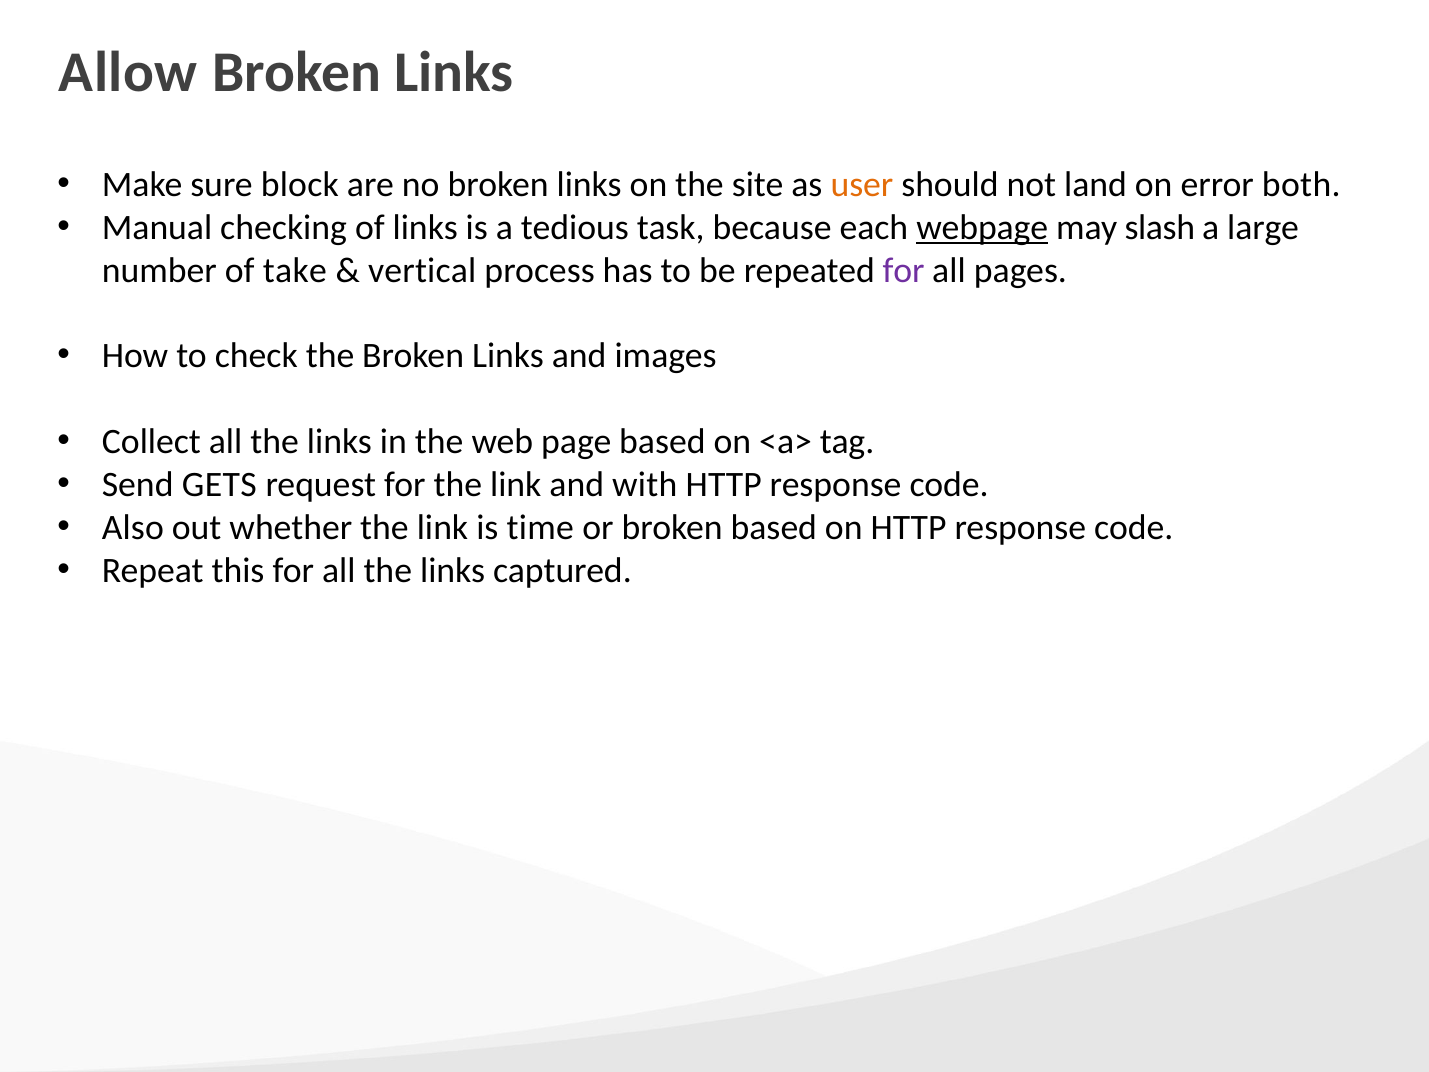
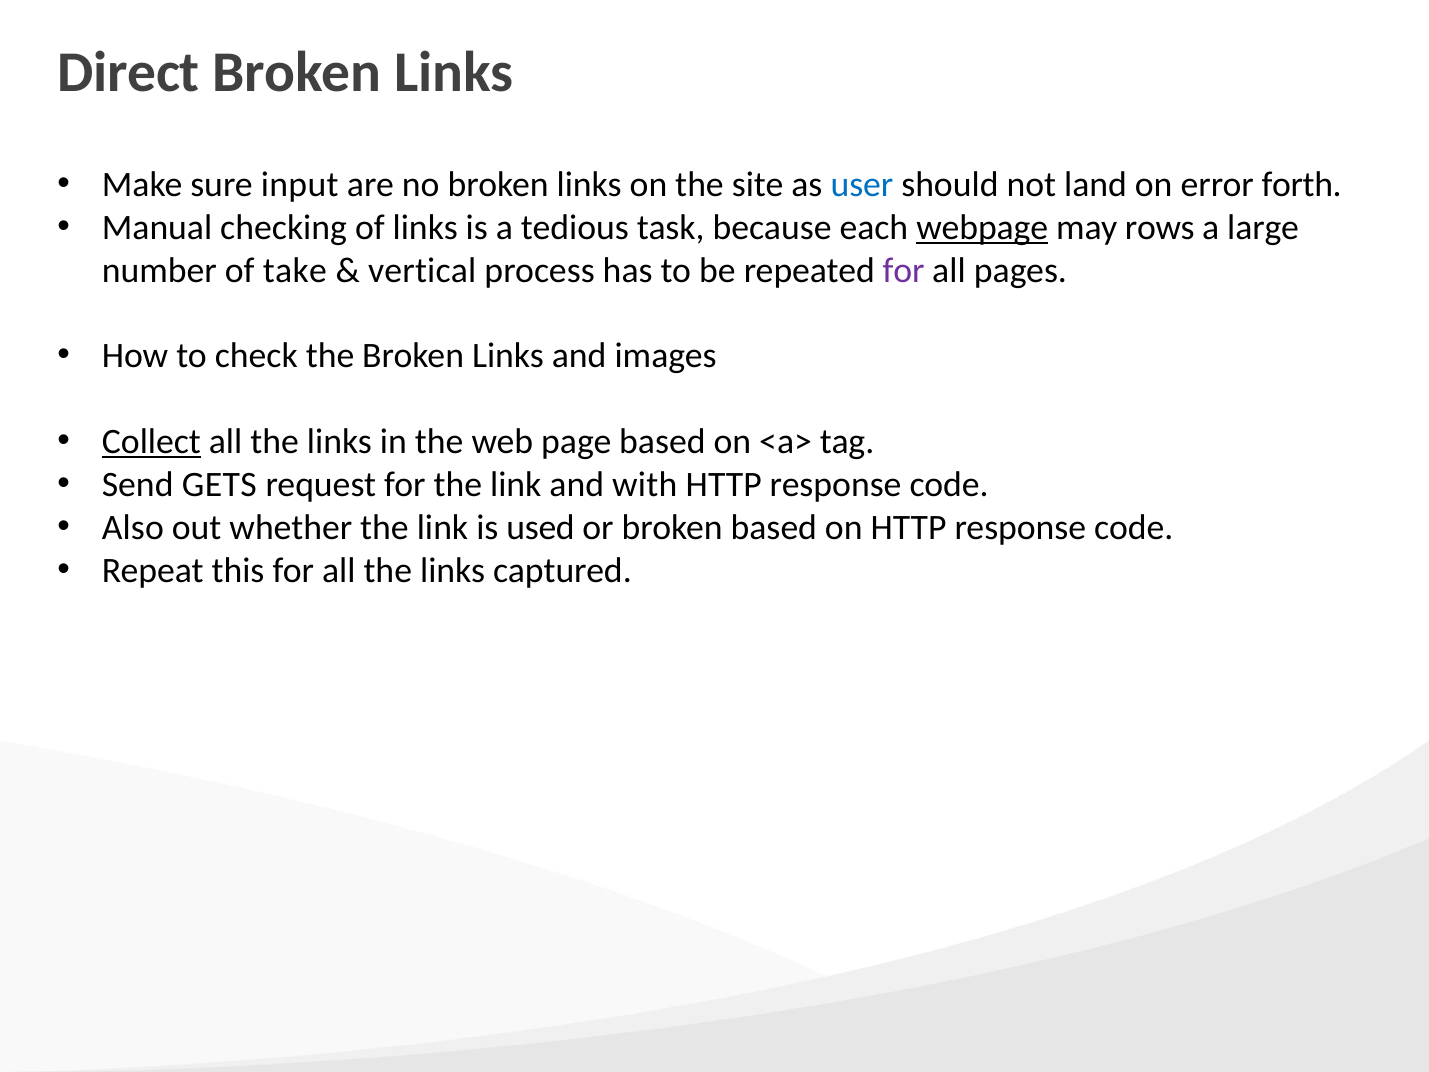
Allow: Allow -> Direct
block: block -> input
user colour: orange -> blue
both: both -> forth
slash: slash -> rows
Collect underline: none -> present
time: time -> used
